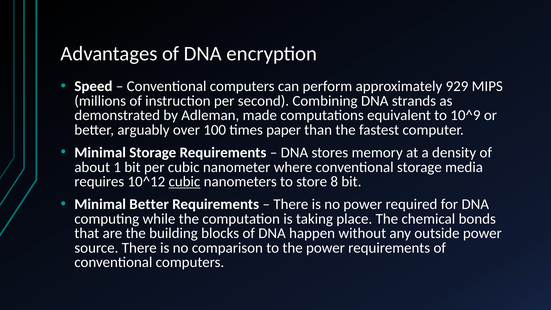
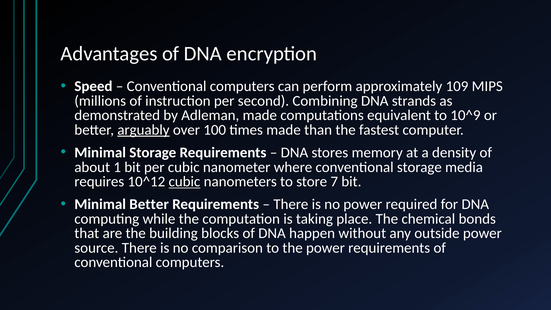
929: 929 -> 109
arguably underline: none -> present
times paper: paper -> made
8: 8 -> 7
